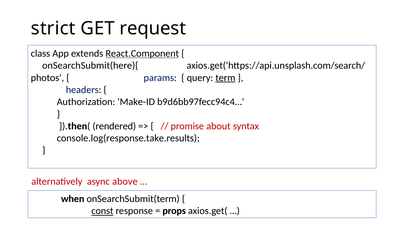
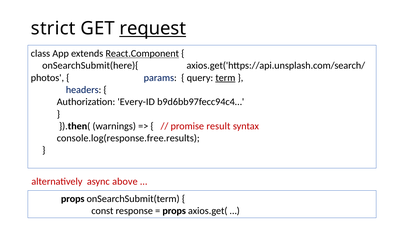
request underline: none -> present
Make-ID: Make-ID -> Every-ID
rendered: rendered -> warnings
about: about -> result
console.log(response.take.results: console.log(response.take.results -> console.log(response.free.results
when at (73, 199): when -> props
const underline: present -> none
